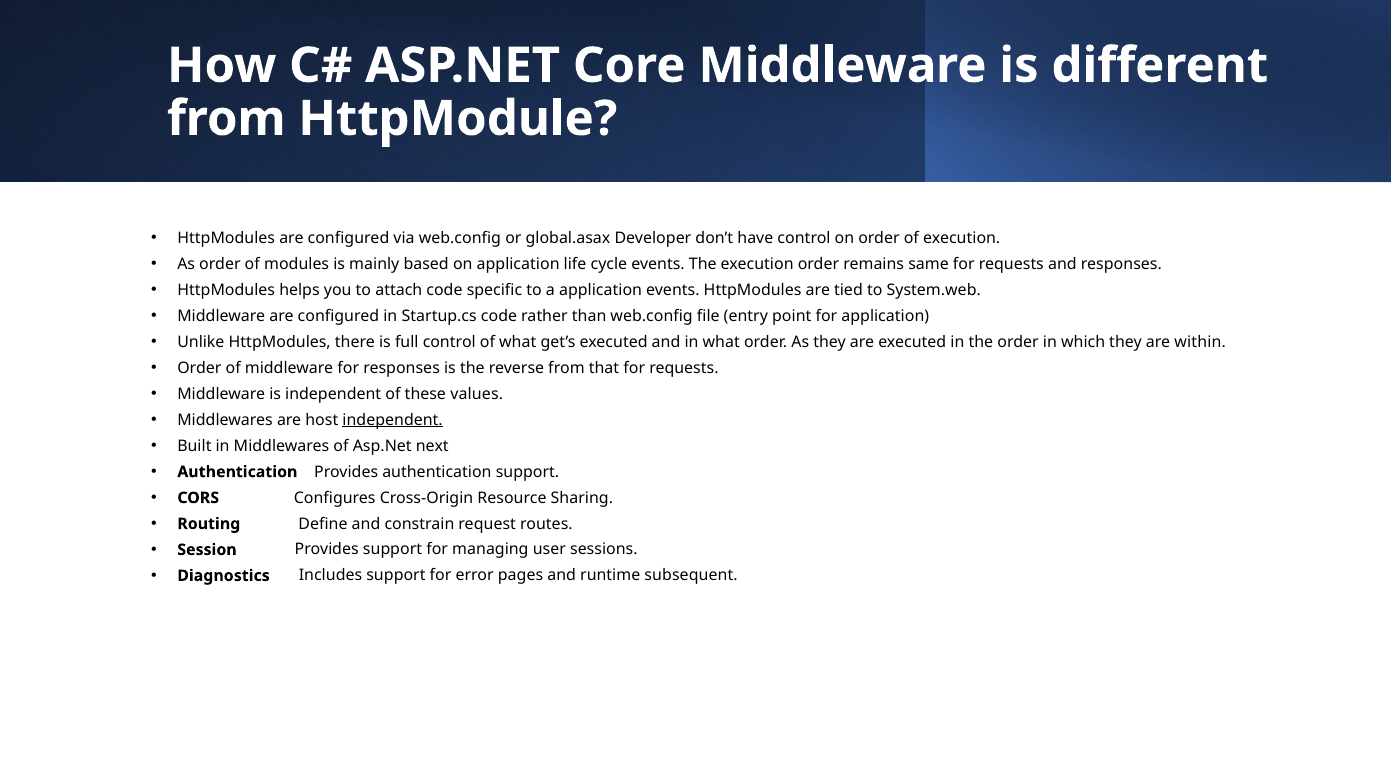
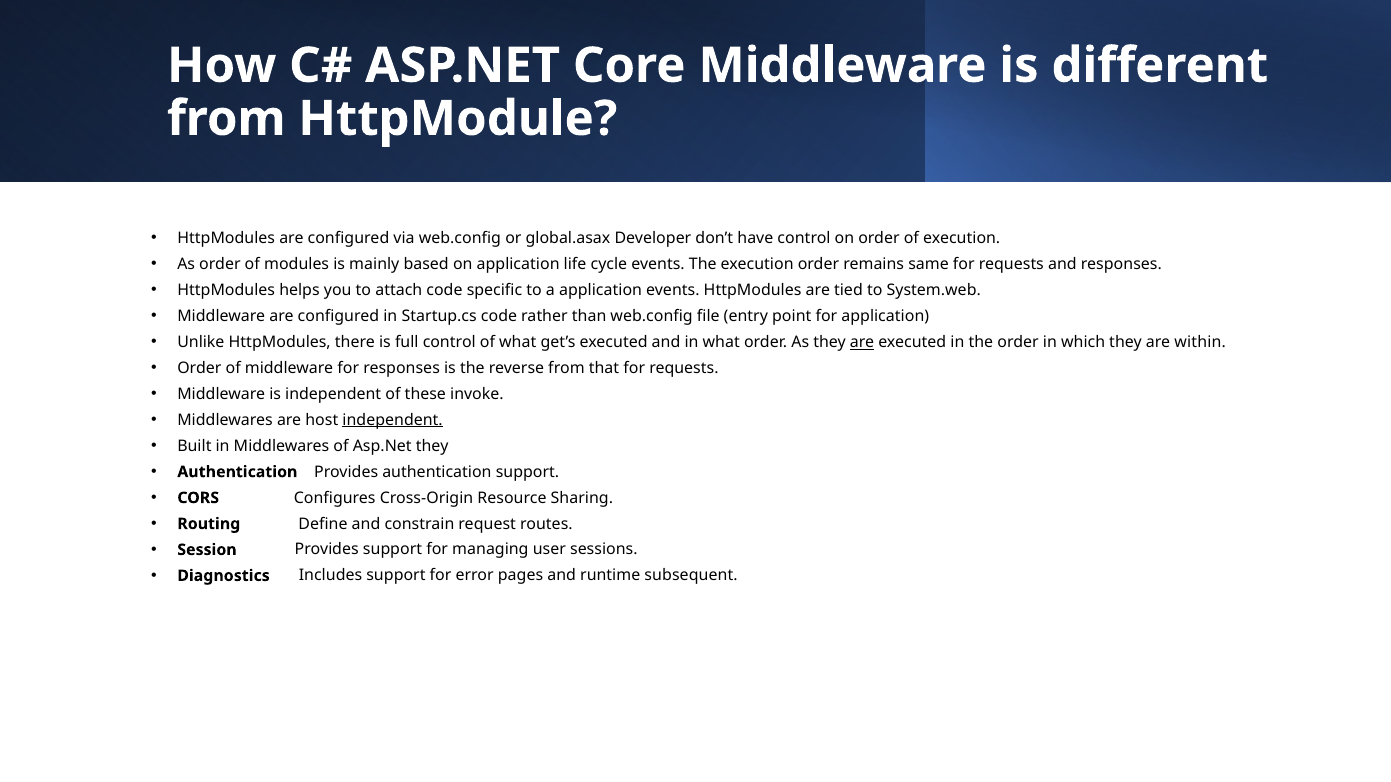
are at (862, 342) underline: none -> present
values: values -> invoke
Asp.Net next: next -> they
